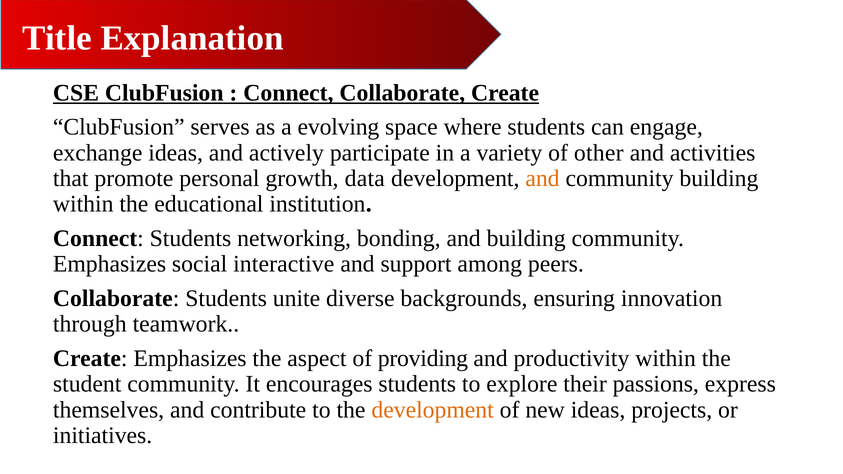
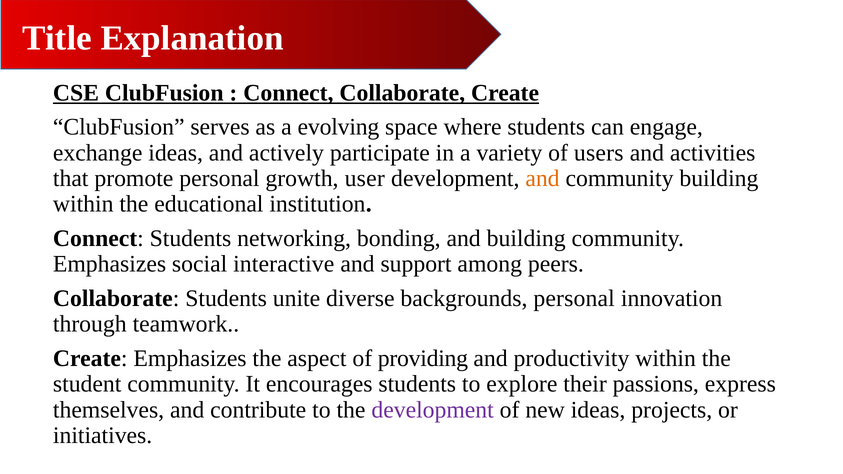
other: other -> users
data: data -> user
backgrounds ensuring: ensuring -> personal
development at (433, 410) colour: orange -> purple
